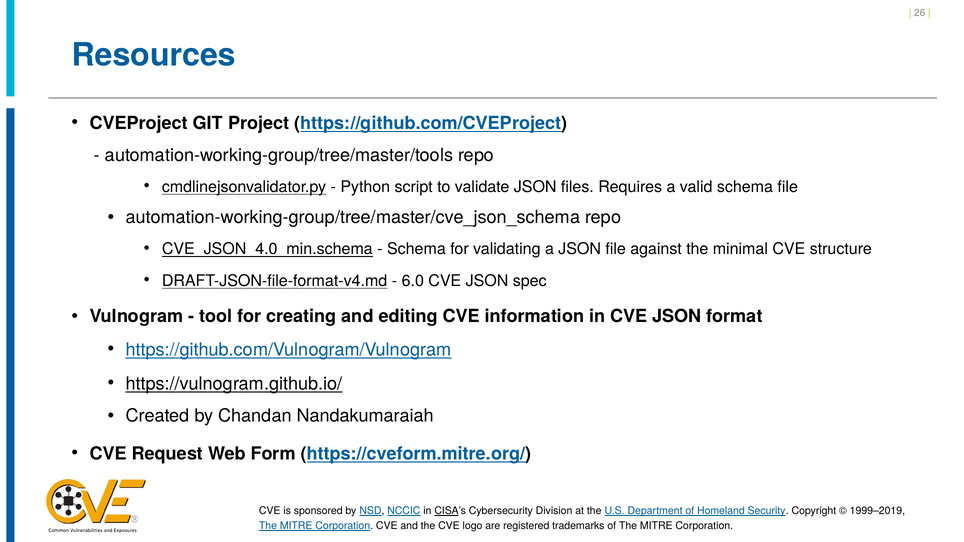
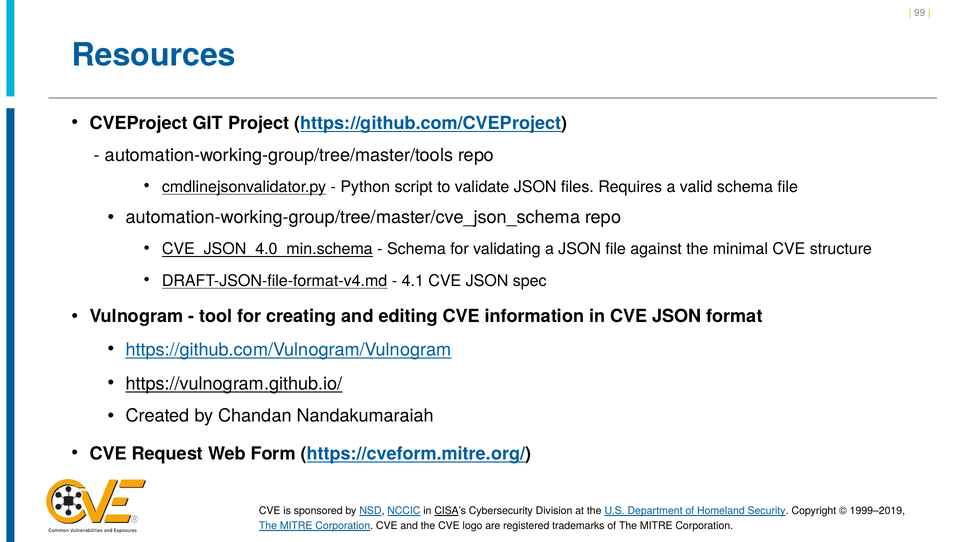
26: 26 -> 99
6.0: 6.0 -> 4.1
